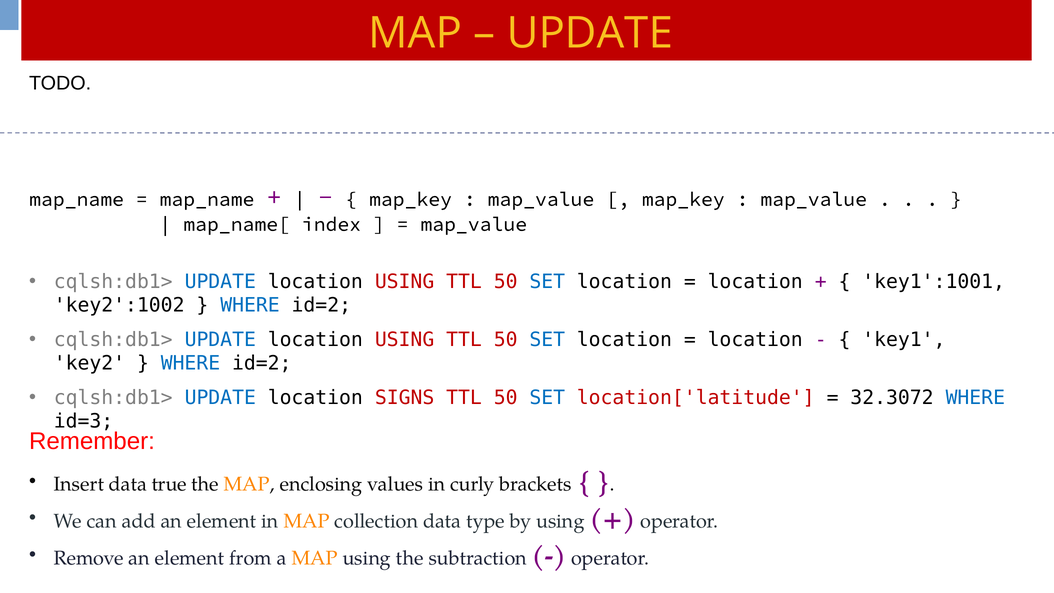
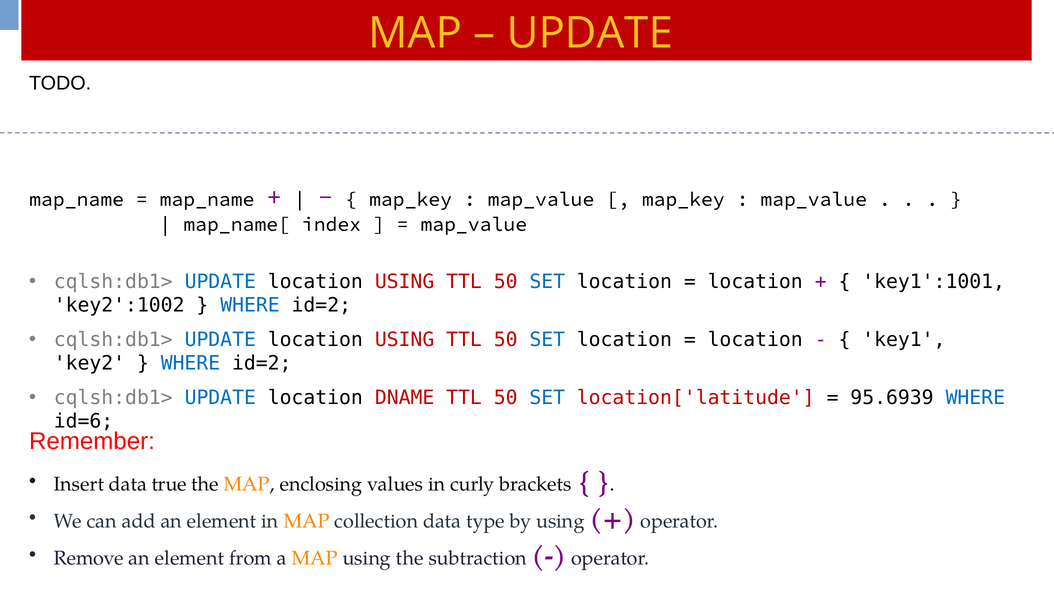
SIGNS: SIGNS -> DNAME
32.3072: 32.3072 -> 95.6939
id=3: id=3 -> id=6
